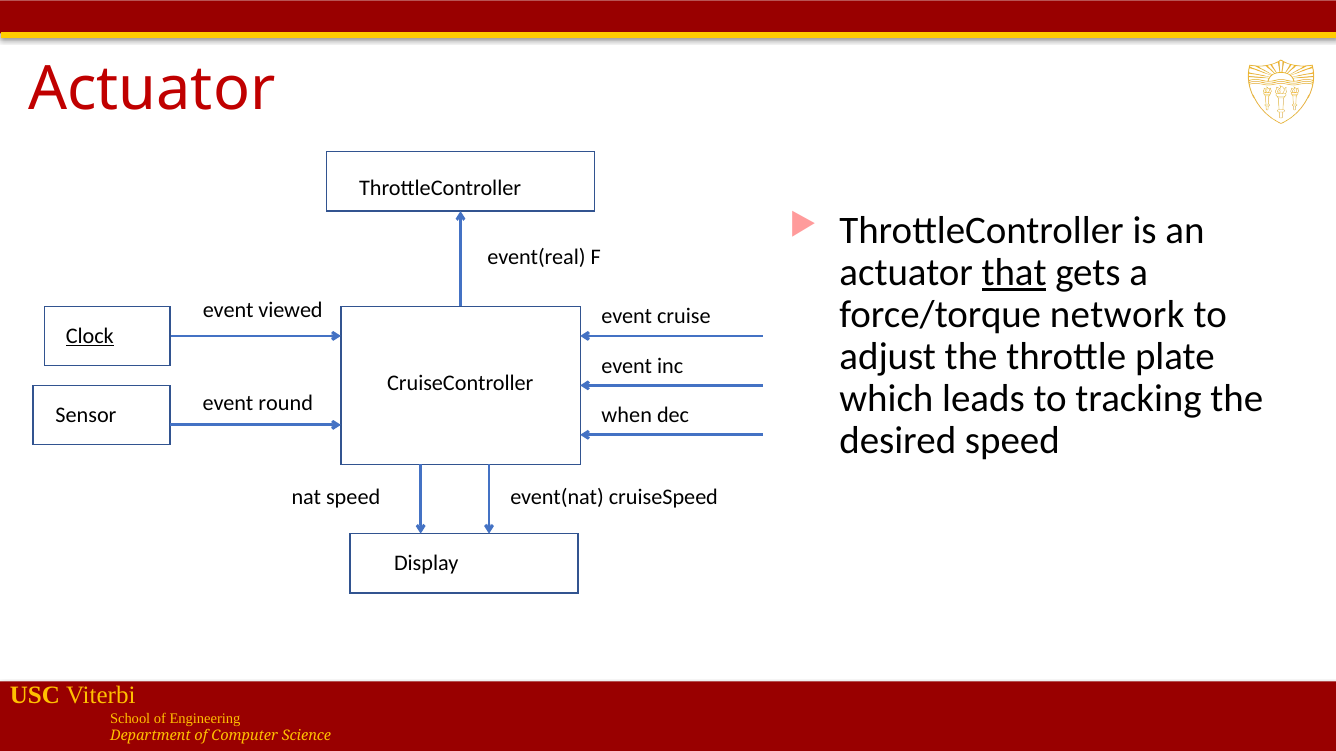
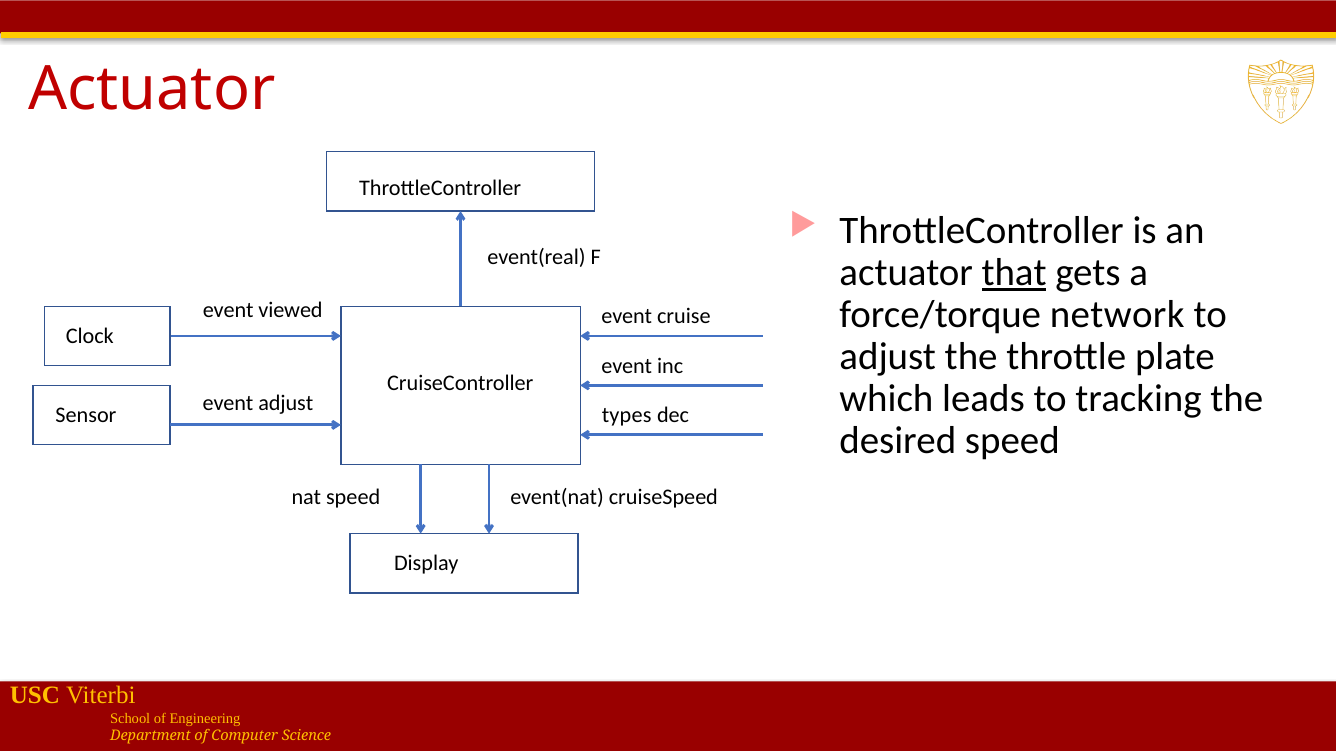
Clock underline: present -> none
event round: round -> adjust
when: when -> types
